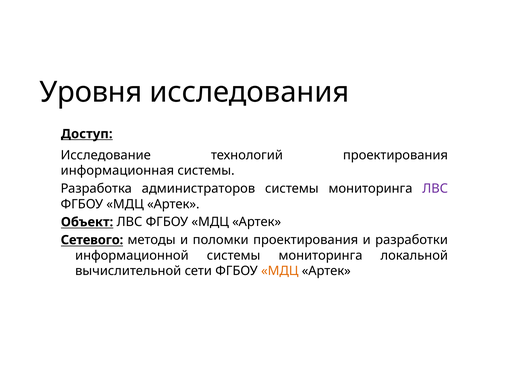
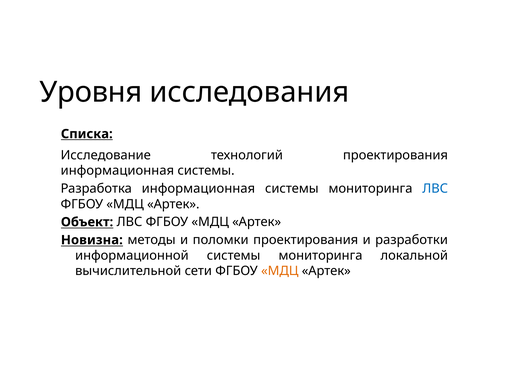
Доступ: Доступ -> Списка
Разработка администраторов: администраторов -> информационная
ЛВС at (435, 189) colour: purple -> blue
Сетевого: Сетевого -> Новизна
